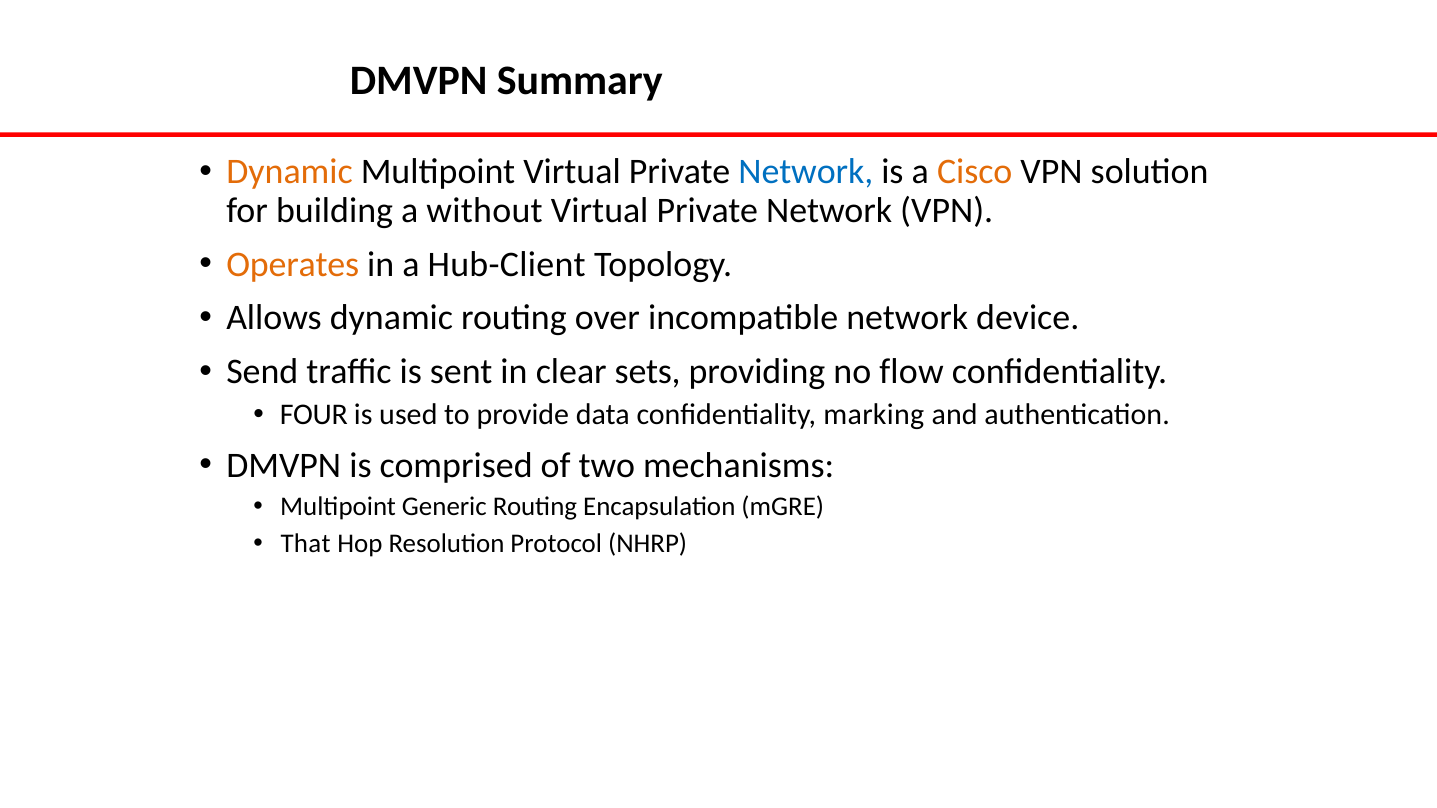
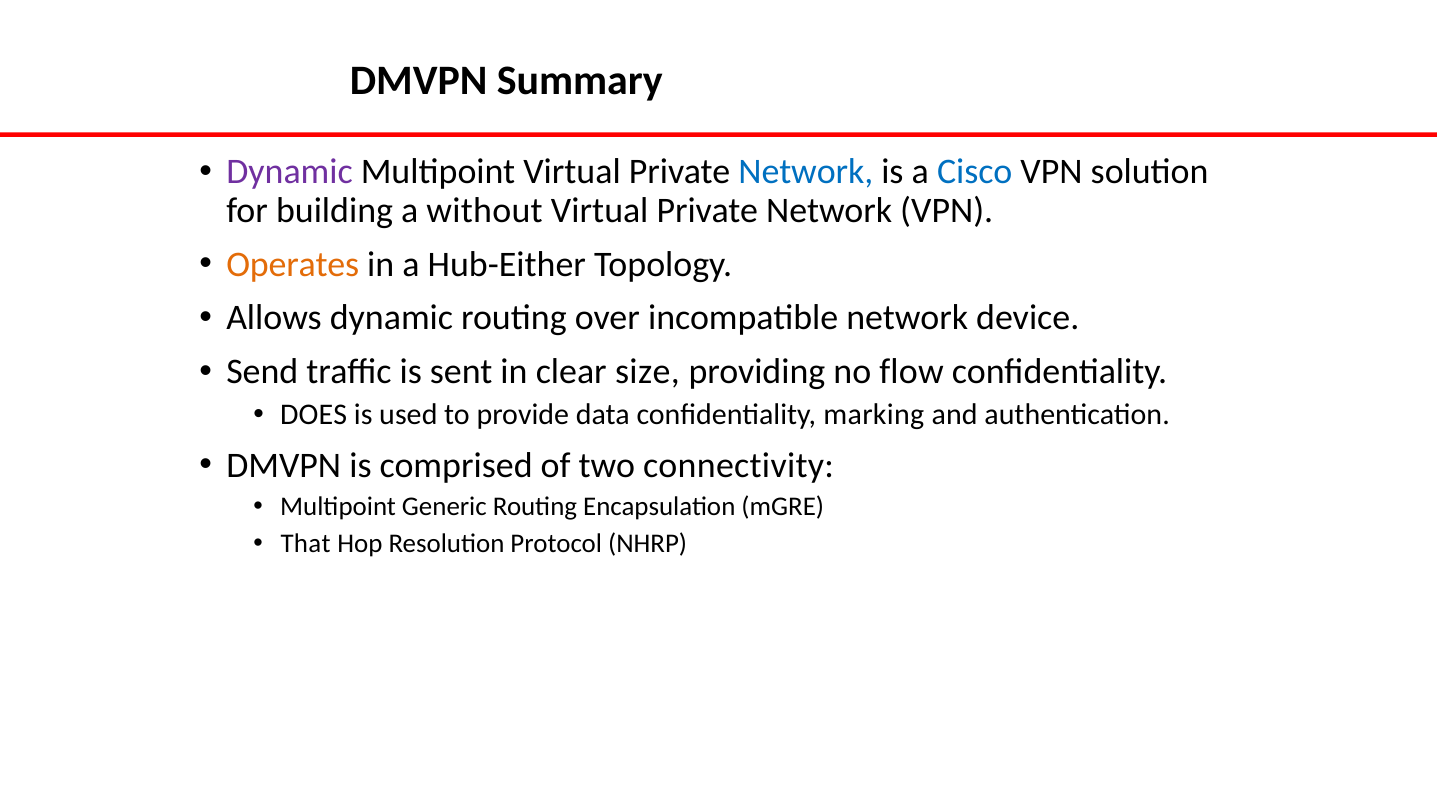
Dynamic at (290, 172) colour: orange -> purple
Cisco colour: orange -> blue
Hub-Client: Hub-Client -> Hub-Either
sets: sets -> size
FOUR: FOUR -> DOES
mechanisms: mechanisms -> connectivity
